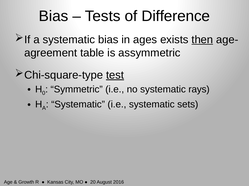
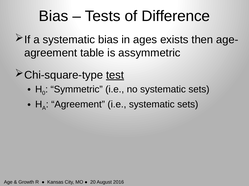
then underline: present -> none
no systematic rays: rays -> sets
Systematic at (78, 105): Systematic -> Agreement
